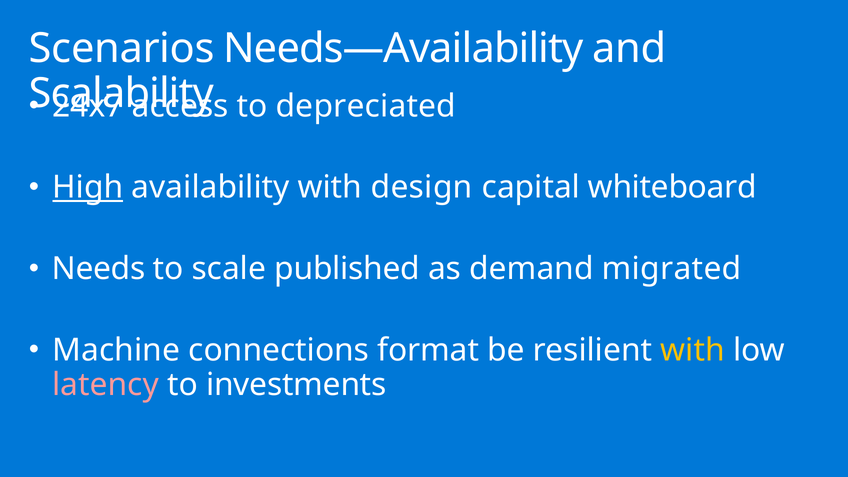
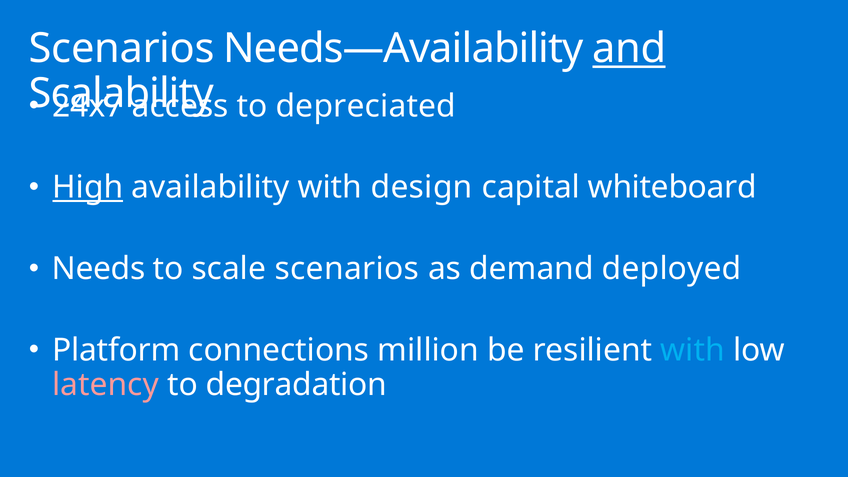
and underline: none -> present
scale published: published -> scenarios
migrated: migrated -> deployed
Machine: Machine -> Platform
format: format -> million
with at (693, 350) colour: yellow -> light blue
investments: investments -> degradation
